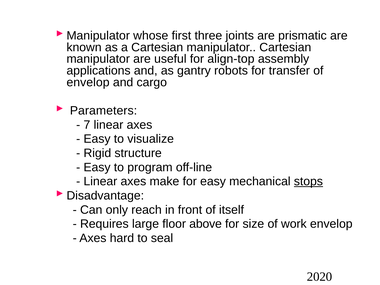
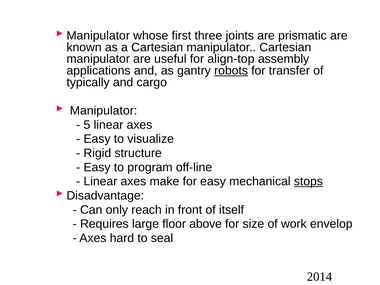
robots underline: none -> present
envelop at (88, 82): envelop -> typically
Parameters at (104, 111): Parameters -> Manipulator
7: 7 -> 5
2020: 2020 -> 2014
